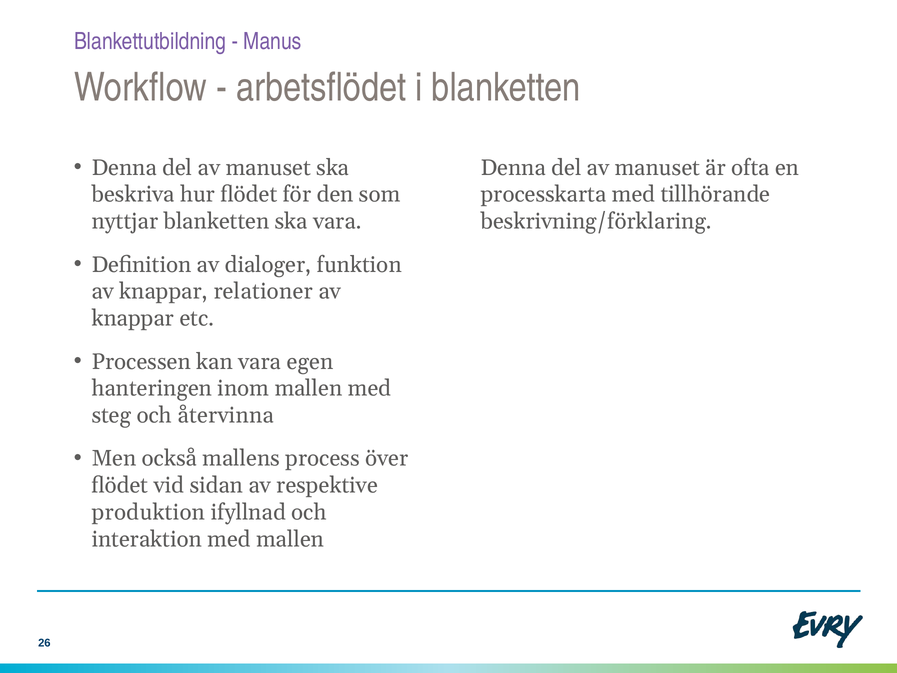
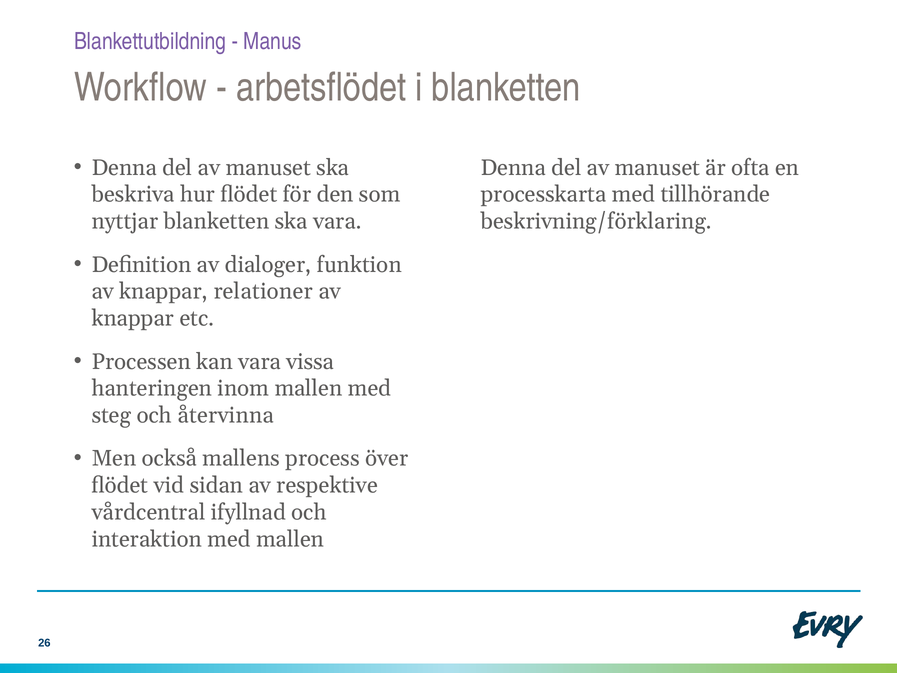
egen: egen -> vissa
produktion: produktion -> vårdcentral
